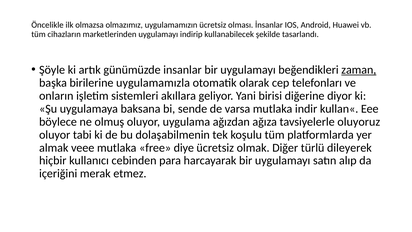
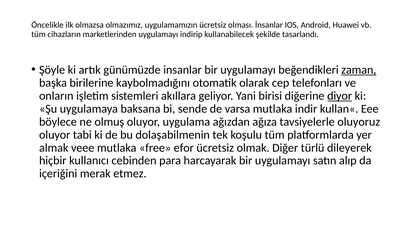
uygulamamızla: uygulamamızla -> kaybolmadığını
diyor underline: none -> present
diye: diye -> efor
